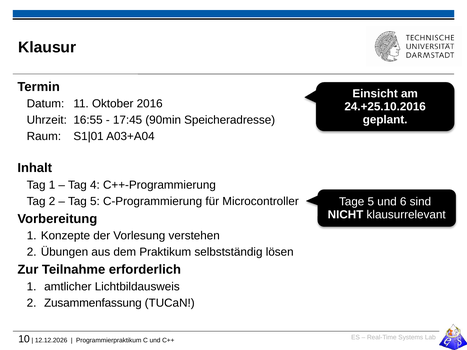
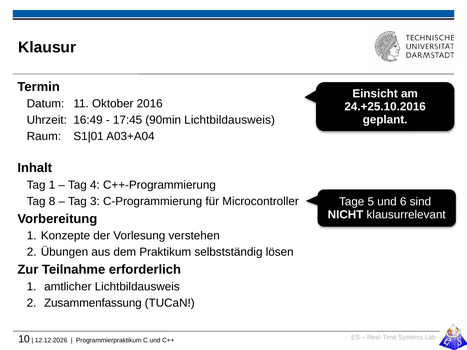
16:55: 16:55 -> 16:49
90min Speicheradresse: Speicheradresse -> Lichtbildausweis
Tag 2: 2 -> 8
Tag 5: 5 -> 3
